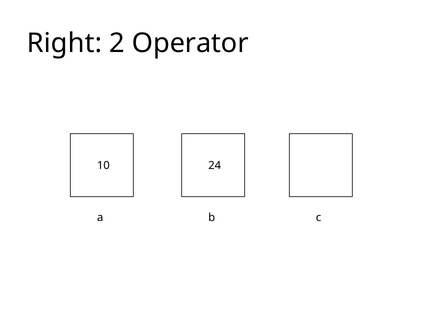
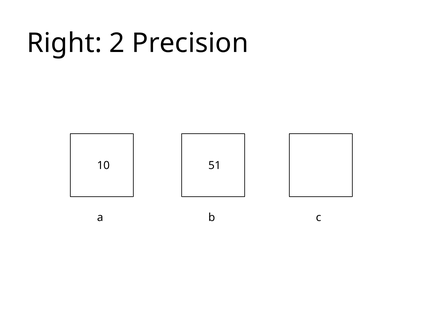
Operator: Operator -> Precision
24: 24 -> 51
